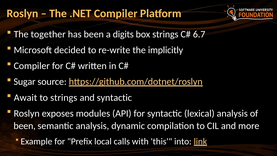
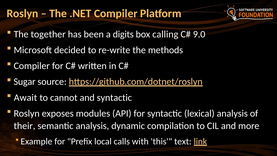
box strings: strings -> calling
6.7: 6.7 -> 9.0
implicitly: implicitly -> methods
to strings: strings -> cannot
been at (25, 126): been -> their
into: into -> text
